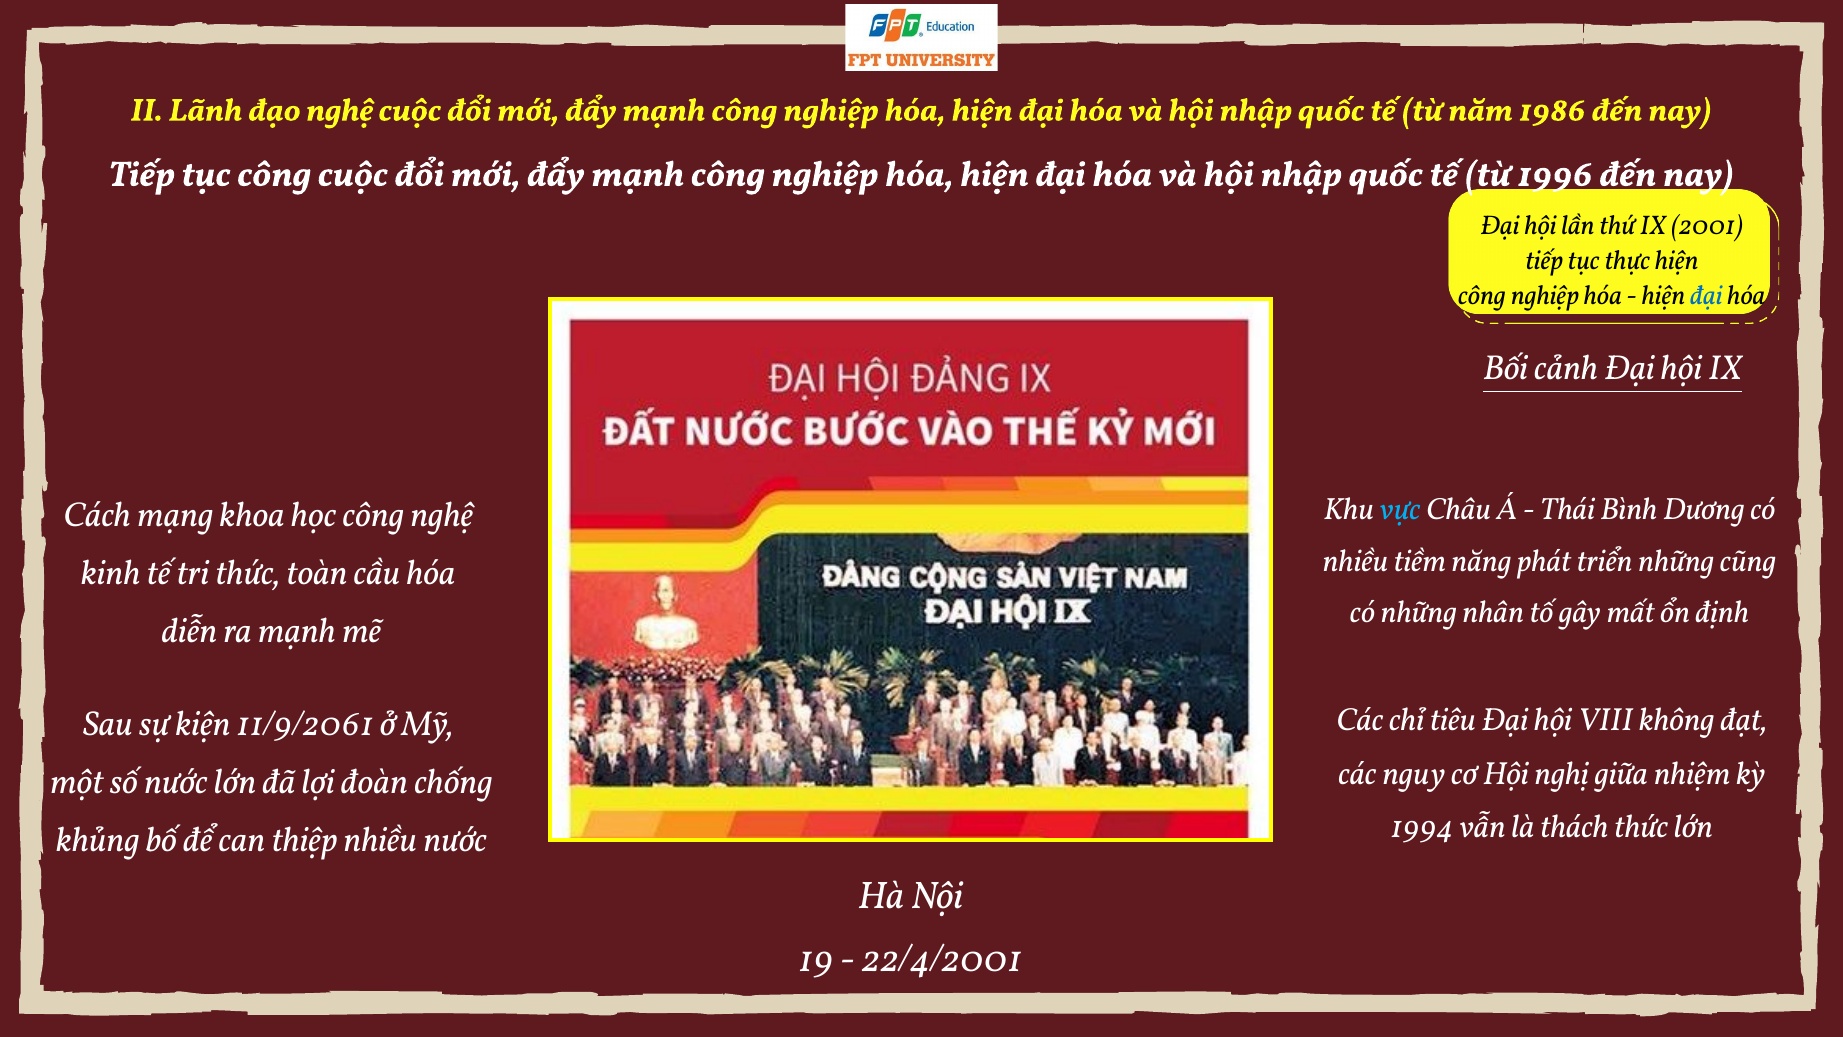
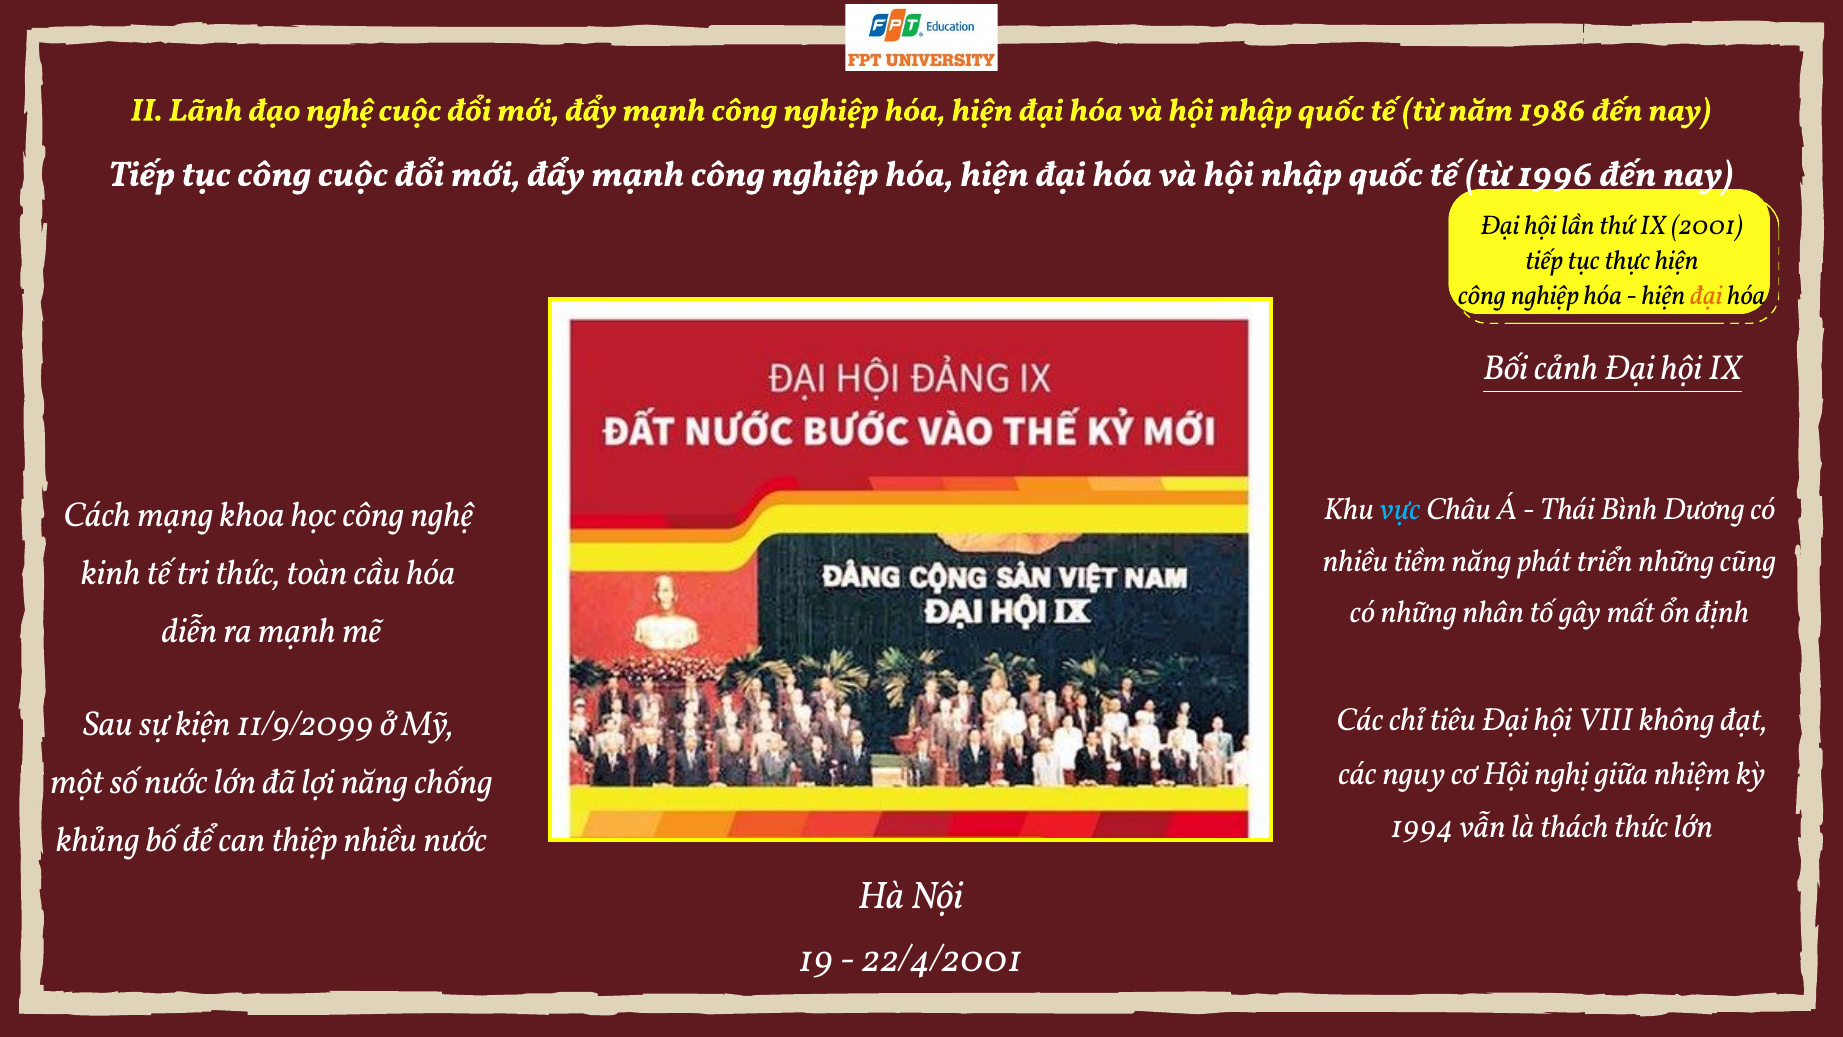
đại at (1706, 296) colour: blue -> orange
11/9/2061: 11/9/2061 -> 11/9/2099
lợi đoàn: đoàn -> năng
